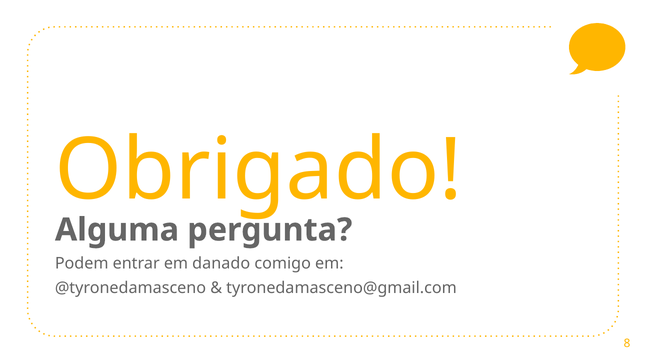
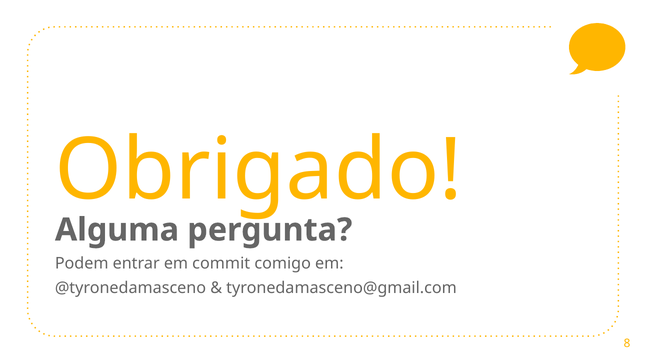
danado: danado -> commit
